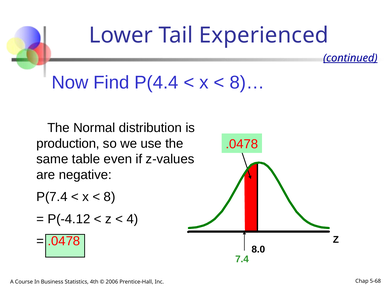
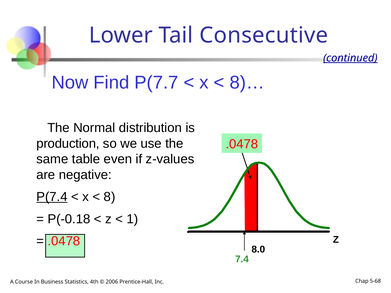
Experienced: Experienced -> Consecutive
P(4.4: P(4.4 -> P(7.7
P(7.4 underline: none -> present
P(-4.12: P(-4.12 -> P(-0.18
4: 4 -> 1
